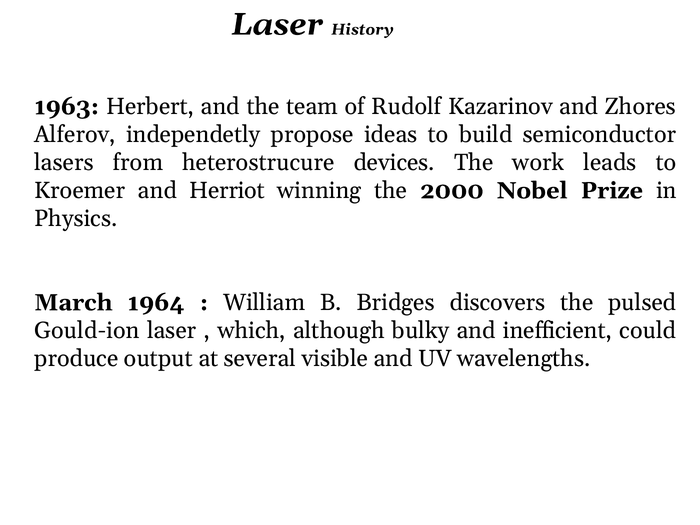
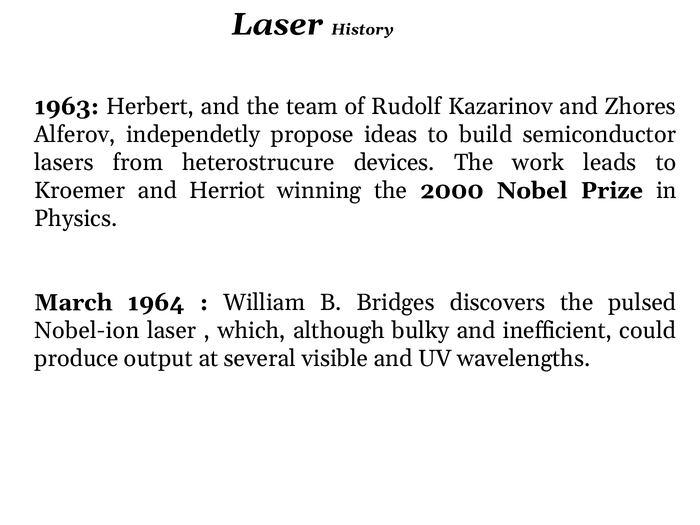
Gould-ion: Gould-ion -> Nobel-ion
